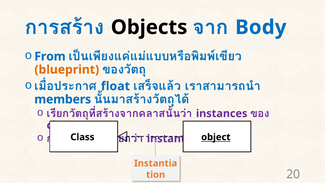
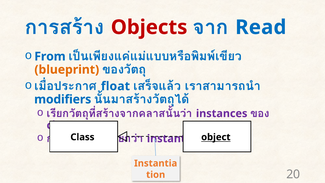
Objects colour: black -> red
Body: Body -> Read
members: members -> modifiers
